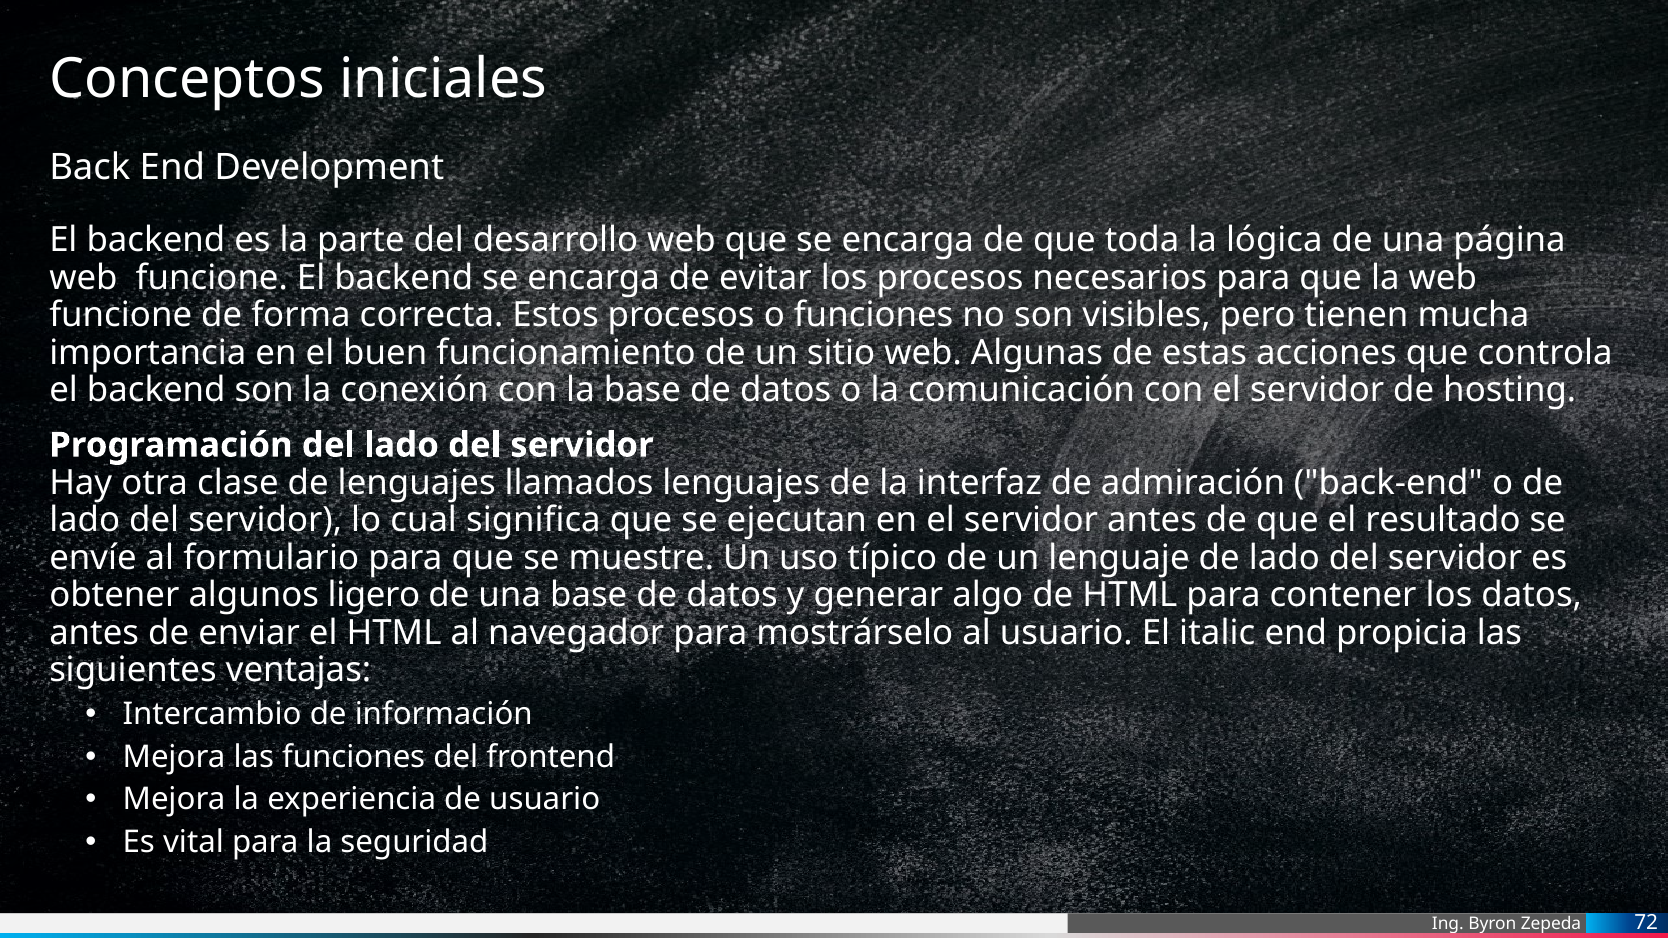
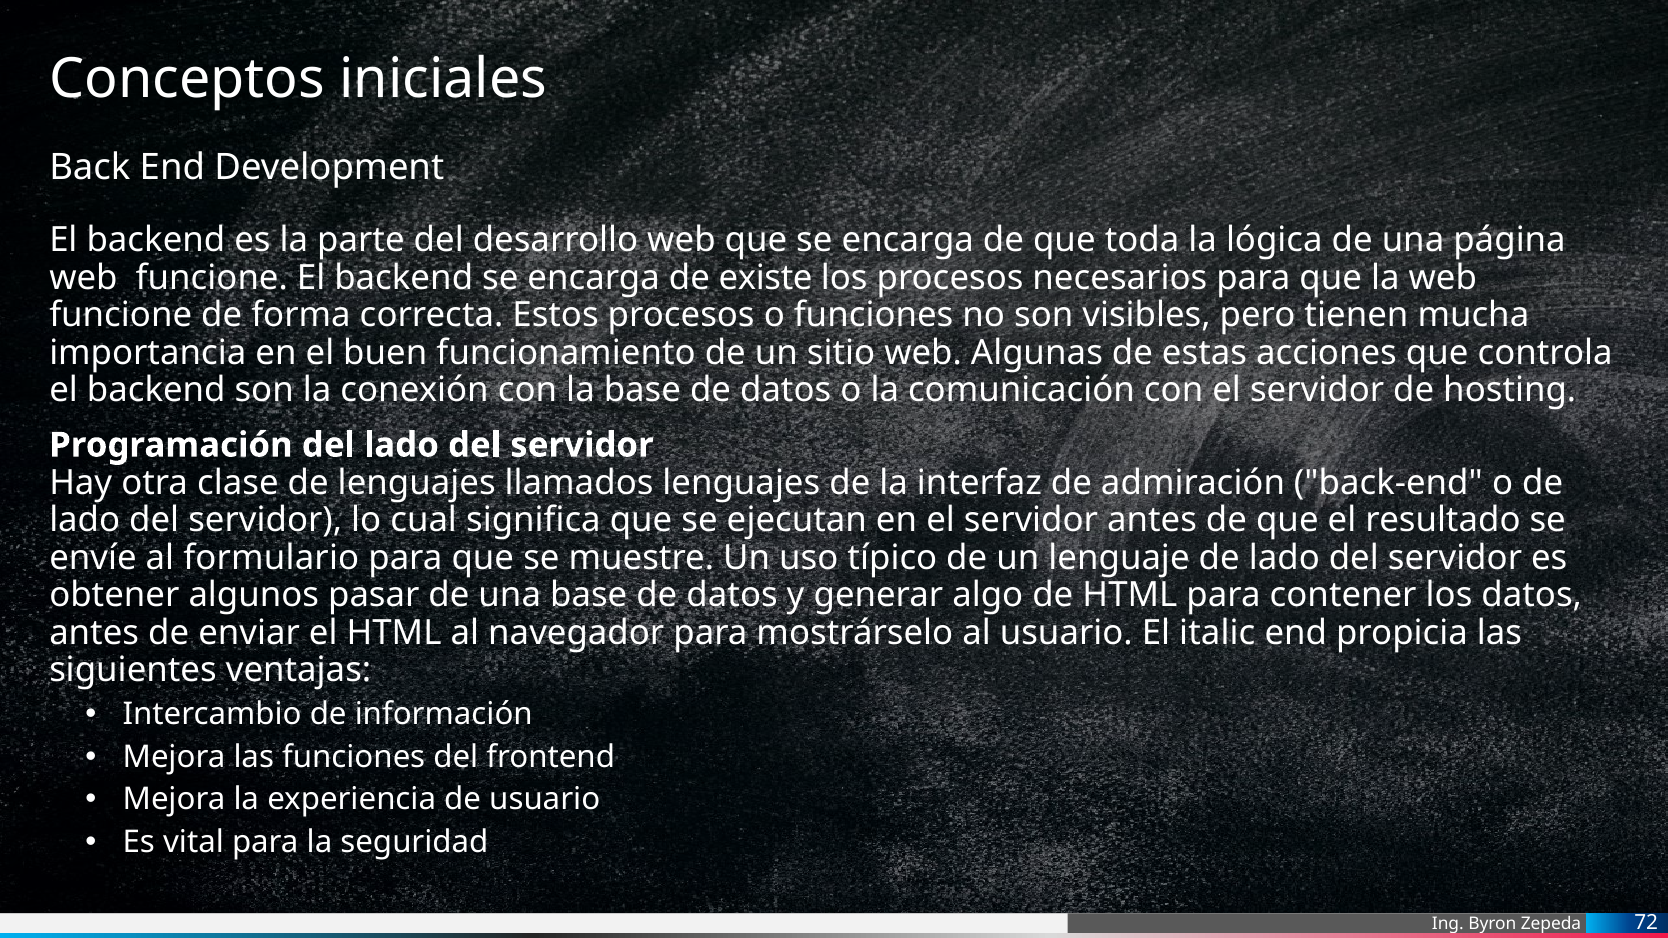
evitar: evitar -> existe
ligero: ligero -> pasar
